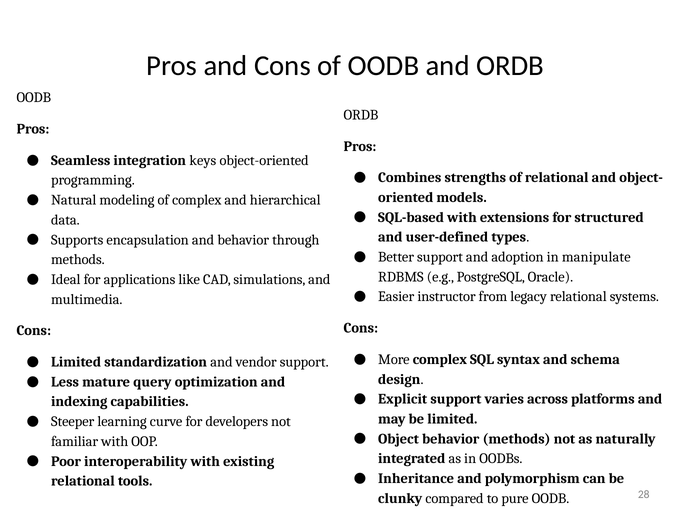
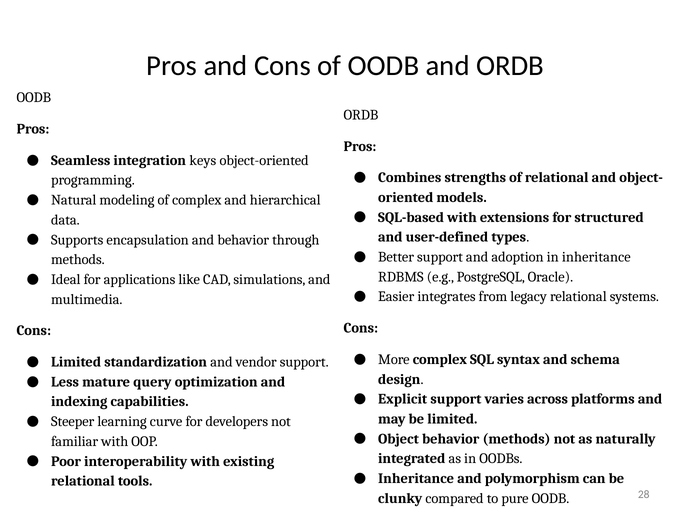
in manipulate: manipulate -> inheritance
instructor: instructor -> integrates
